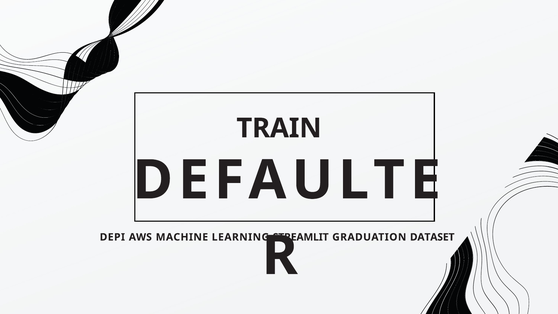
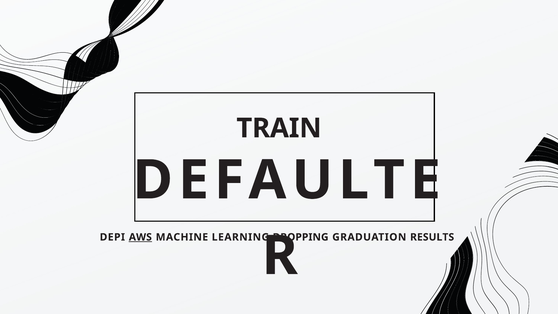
AWS underline: none -> present
STREAMLIT: STREAMLIT -> DROPPING
DATASET: DATASET -> RESULTS
